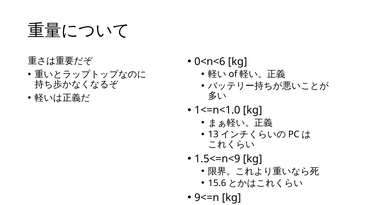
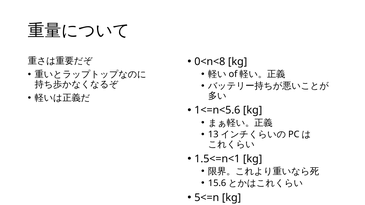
0<n<6: 0<n<6 -> 0<n<8
1<=n<1.0: 1<=n<1.0 -> 1<=n<5.6
1.5<=n<9: 1.5<=n<9 -> 1.5<=n<1
9<=n: 9<=n -> 5<=n
